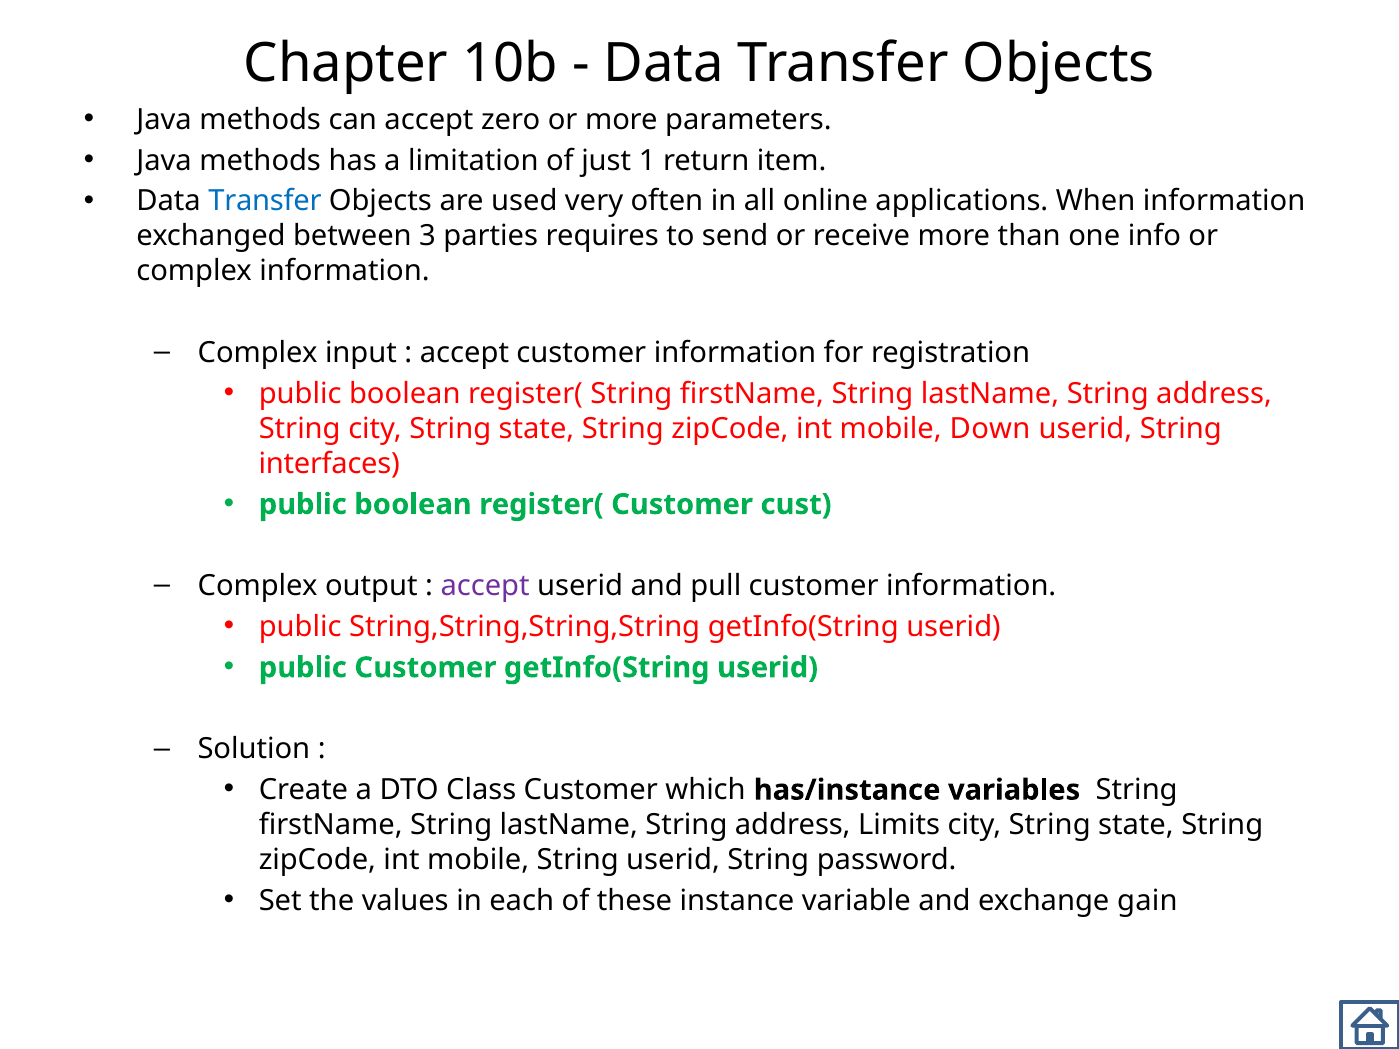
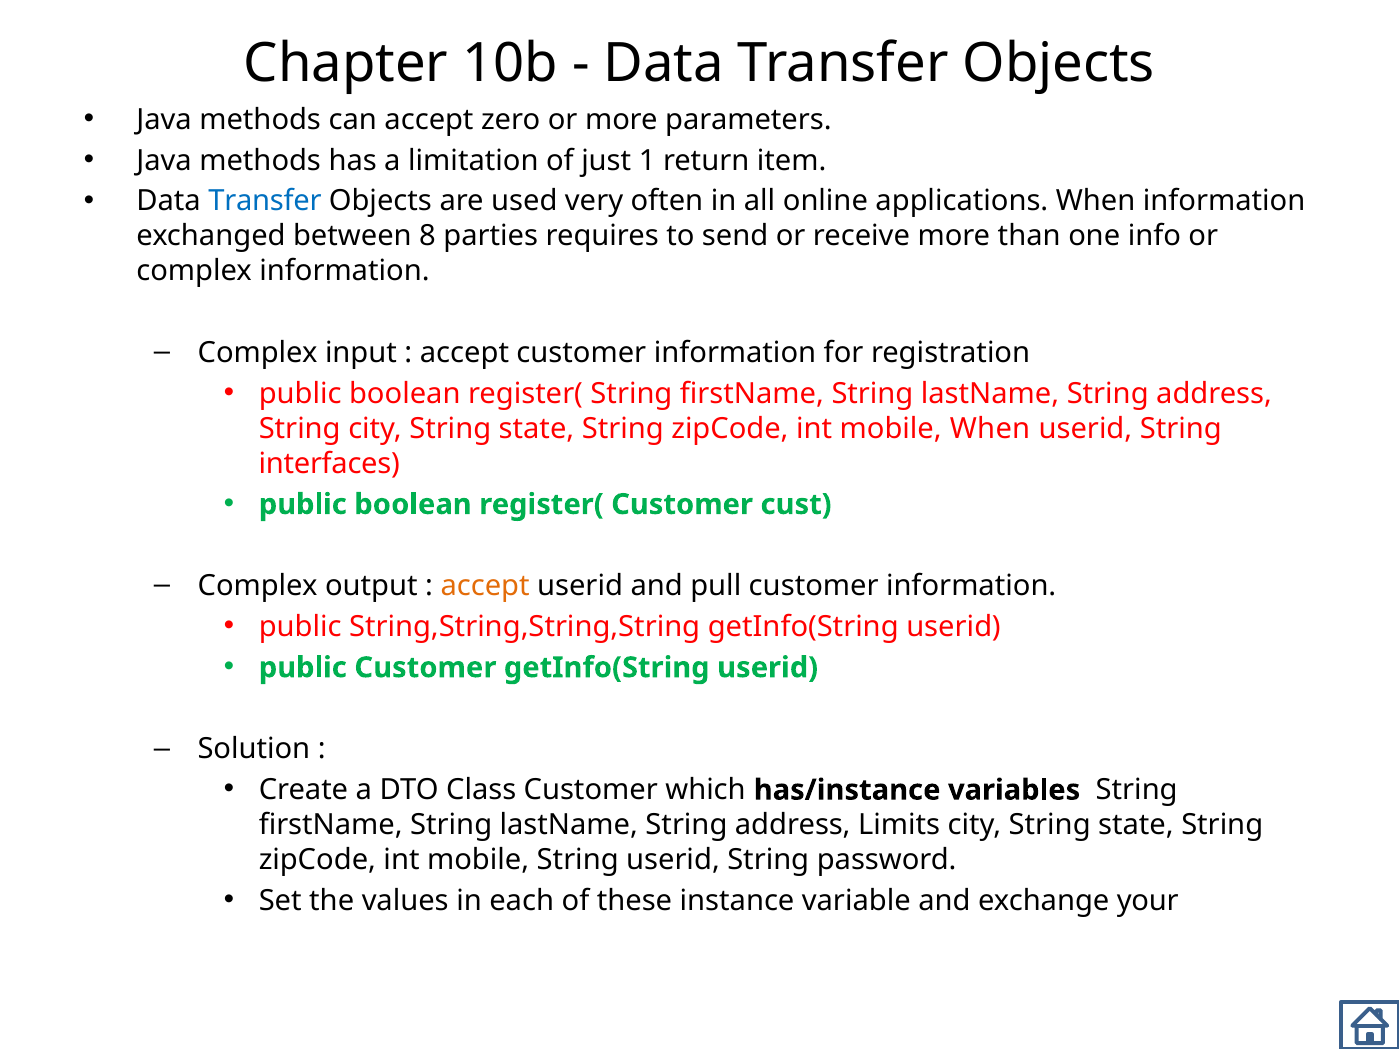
3: 3 -> 8
mobile Down: Down -> When
accept at (485, 586) colour: purple -> orange
gain: gain -> your
